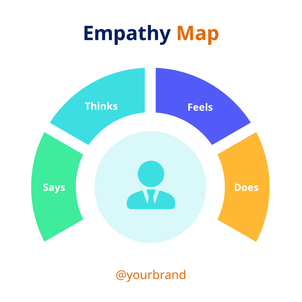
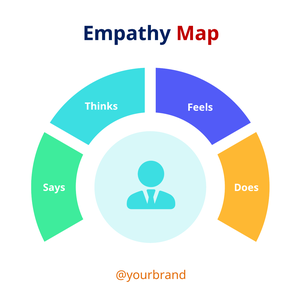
Map colour: orange -> red
